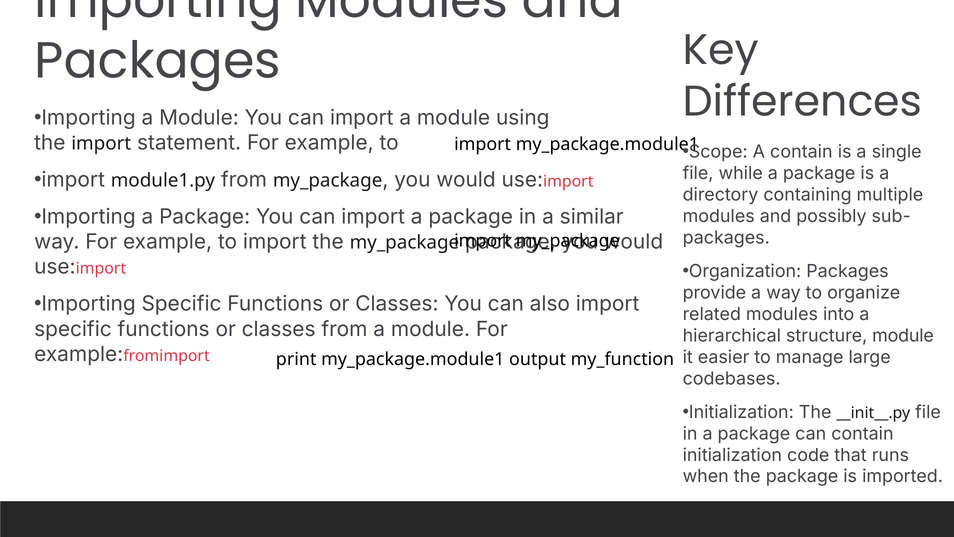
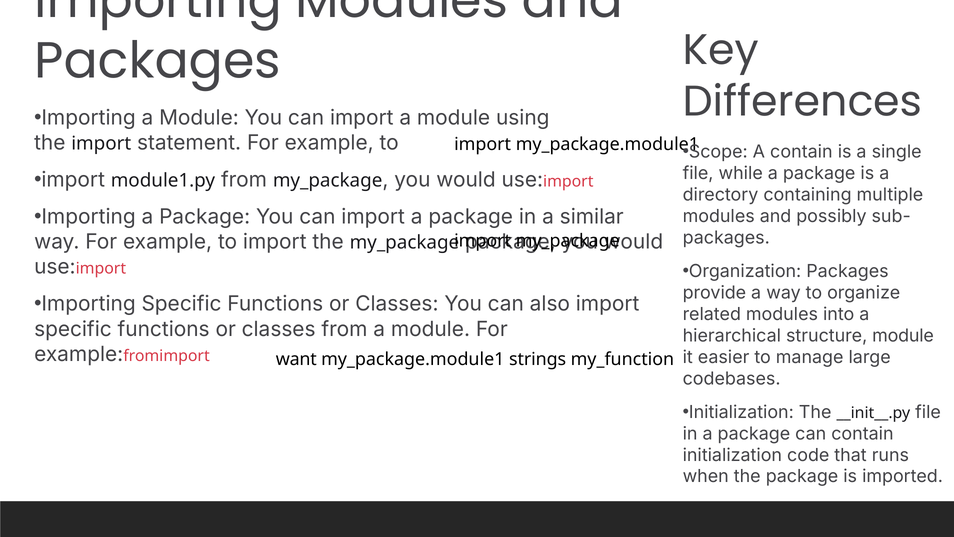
print: print -> want
output: output -> strings
